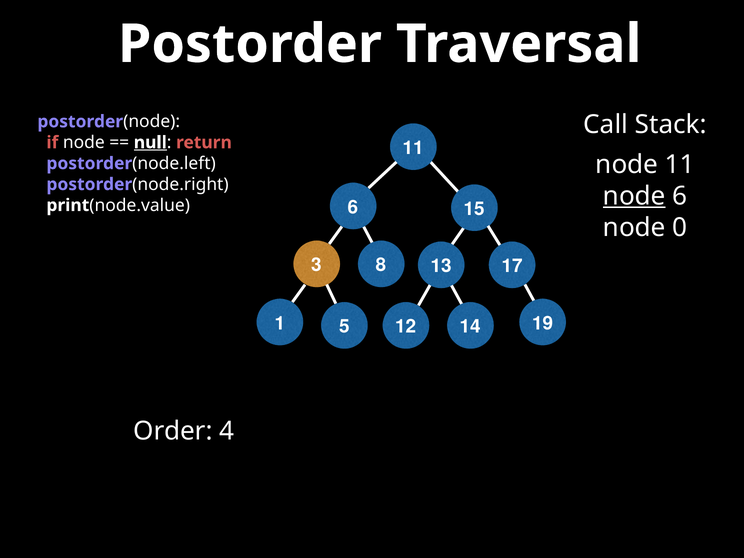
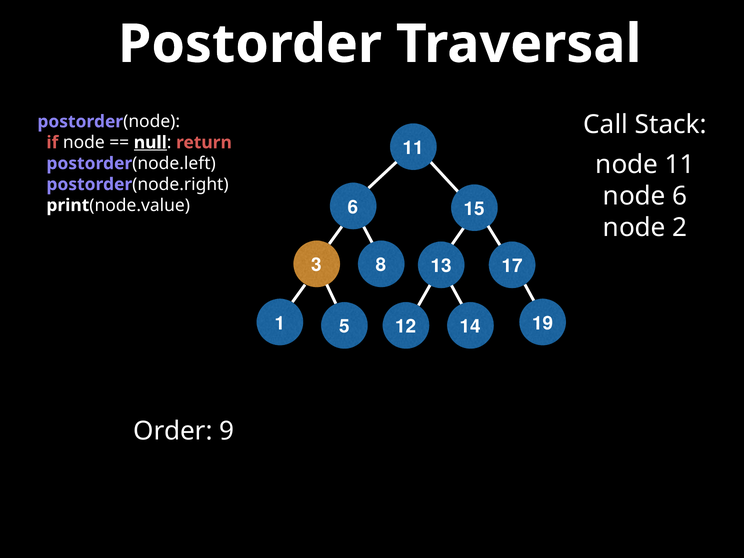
node at (634, 196) underline: present -> none
0: 0 -> 2
4: 4 -> 9
